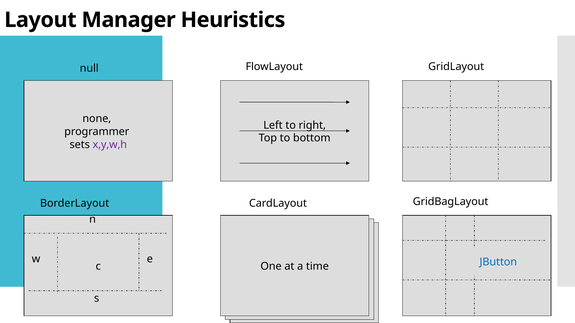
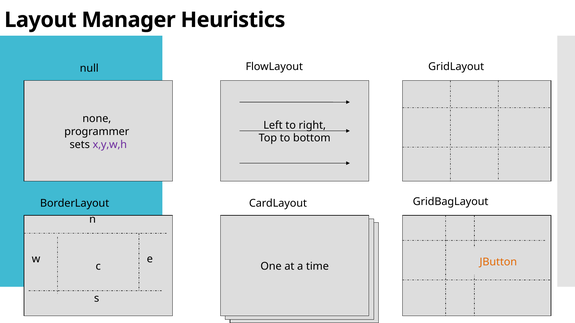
JButton colour: blue -> orange
